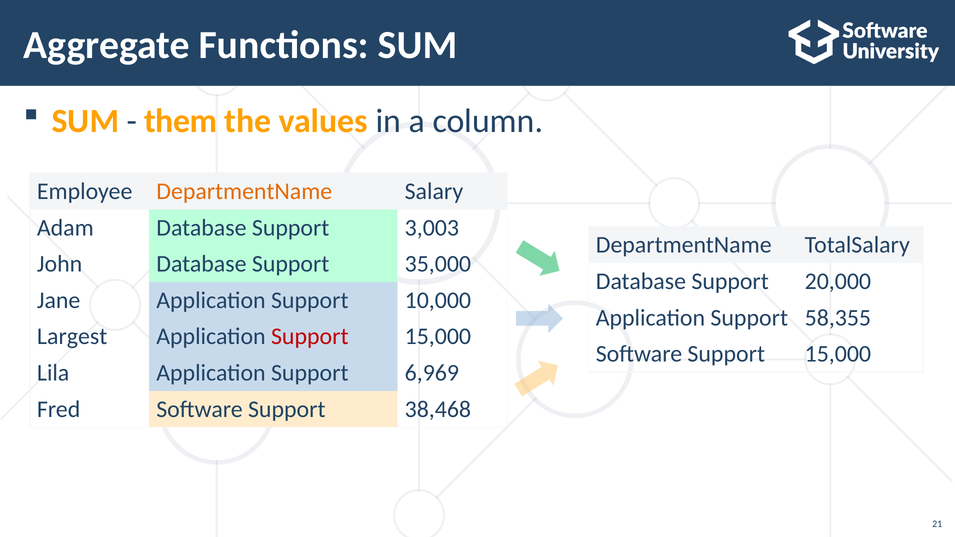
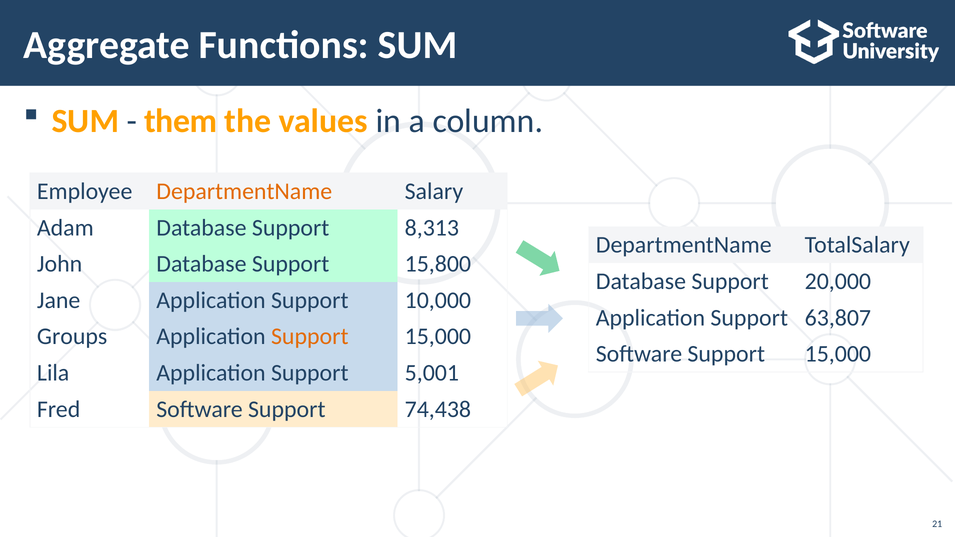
3,003: 3,003 -> 8,313
35,000: 35,000 -> 15,800
58,355: 58,355 -> 63,807
Largest: Largest -> Groups
Support at (310, 337) colour: red -> orange
6,969: 6,969 -> 5,001
38,468: 38,468 -> 74,438
